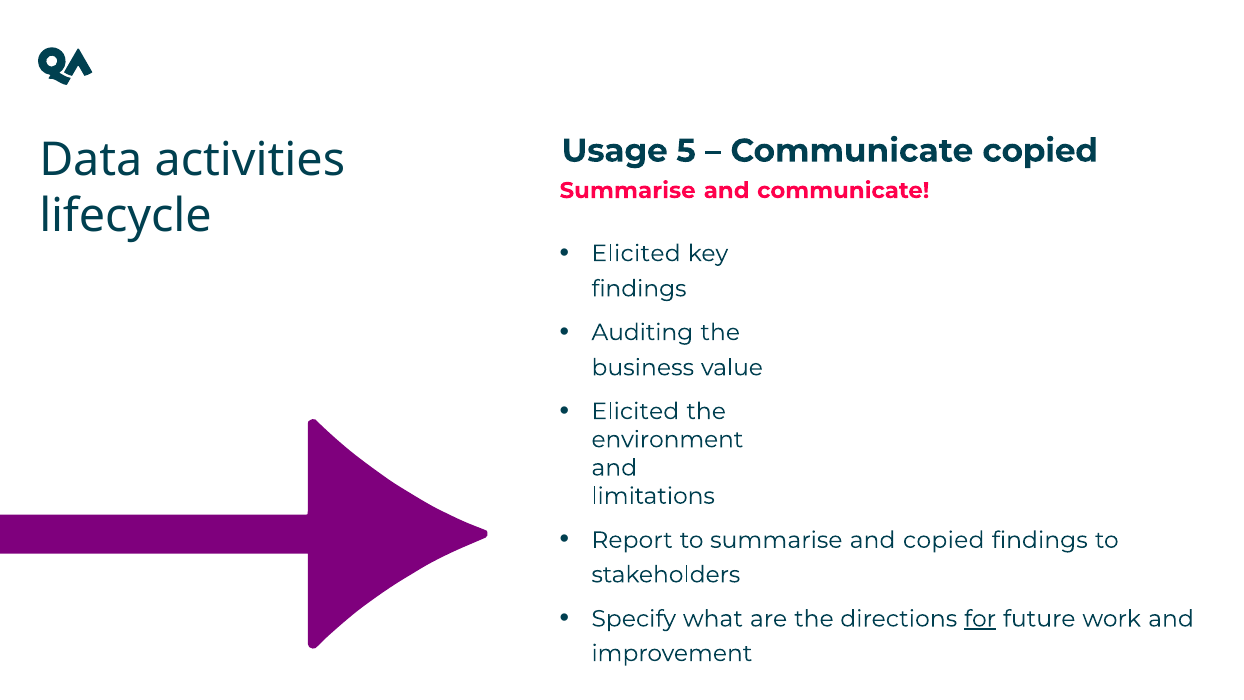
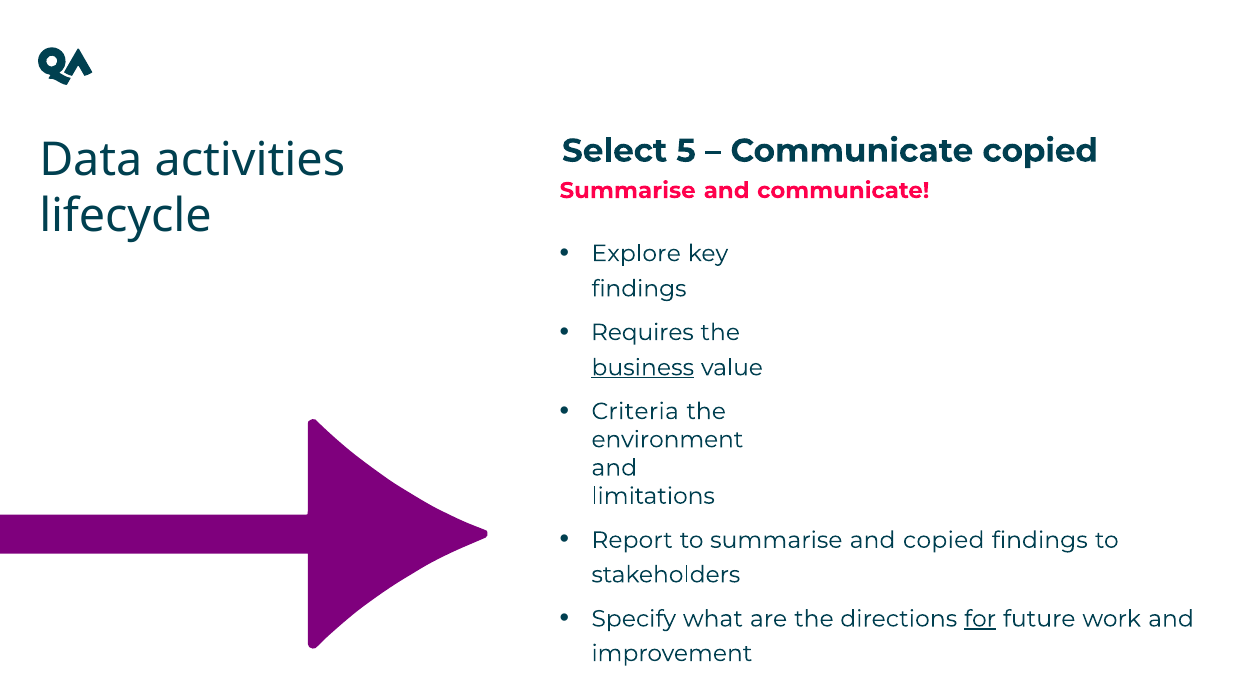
Usage: Usage -> Select
Elicited at (636, 253): Elicited -> Explore
Auditing: Auditing -> Requires
business underline: none -> present
Elicited at (635, 411): Elicited -> Criteria
